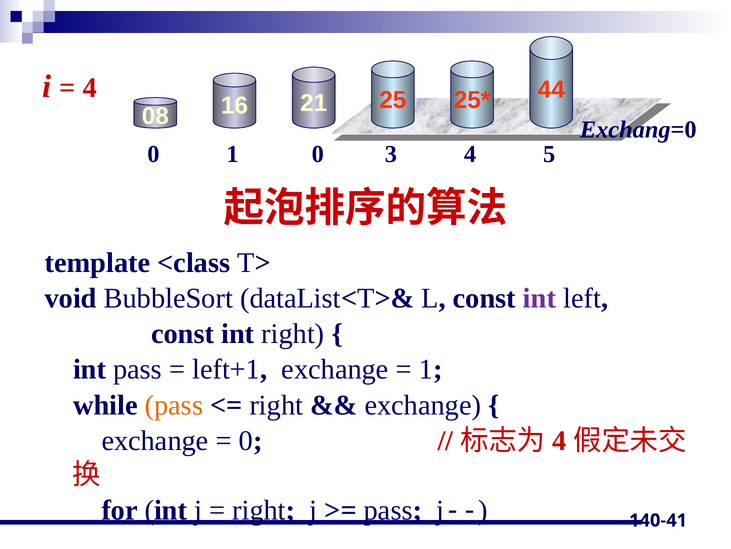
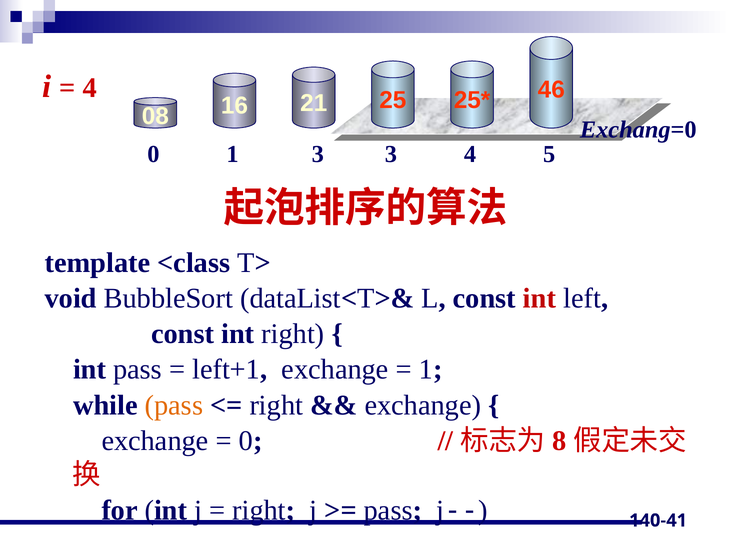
44: 44 -> 46
1 0: 0 -> 3
int at (540, 298) colour: purple -> red
4 at (559, 440): 4 -> 8
